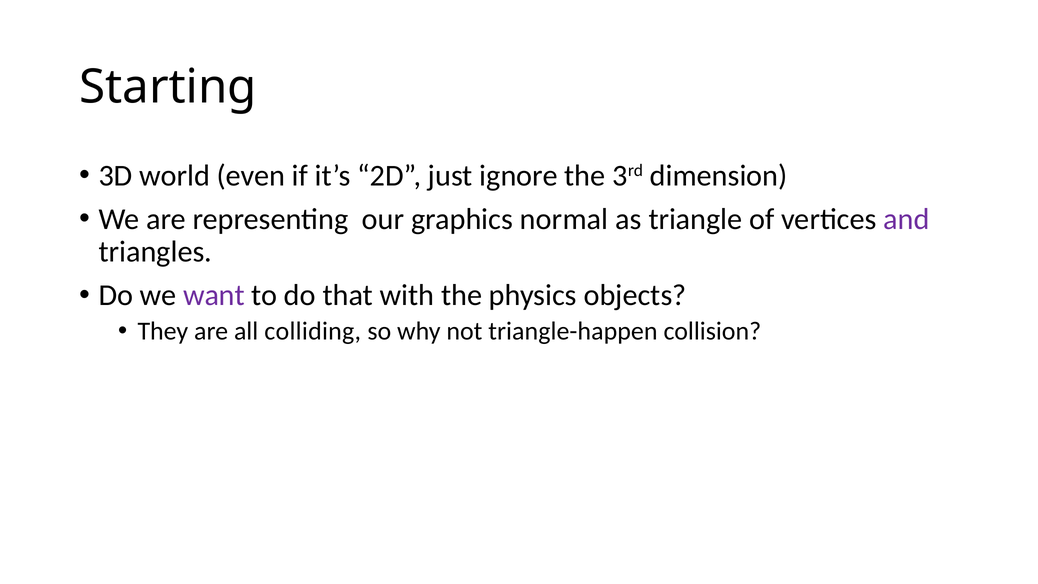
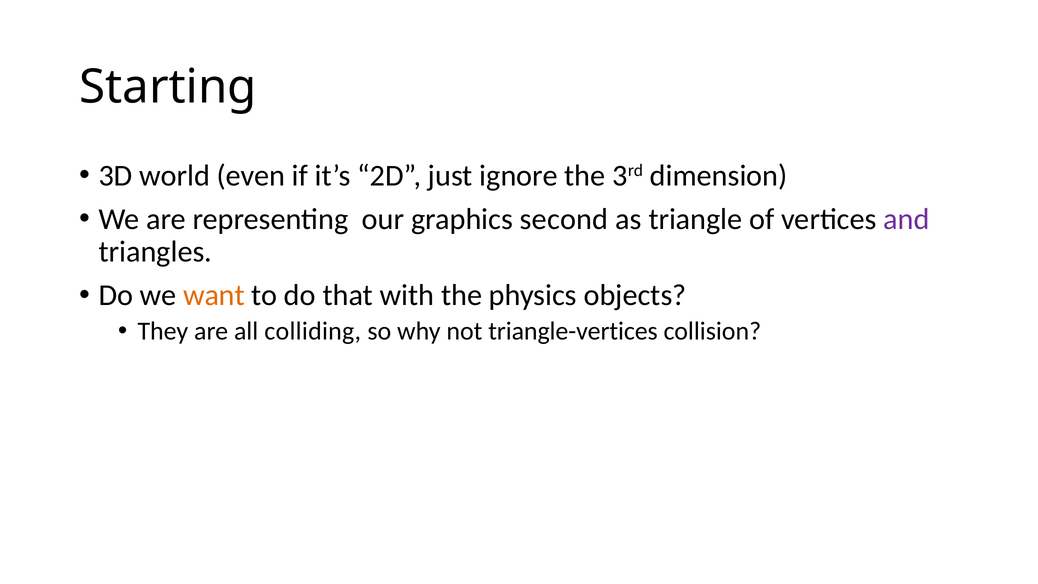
normal: normal -> second
want colour: purple -> orange
triangle-happen: triangle-happen -> triangle-vertices
